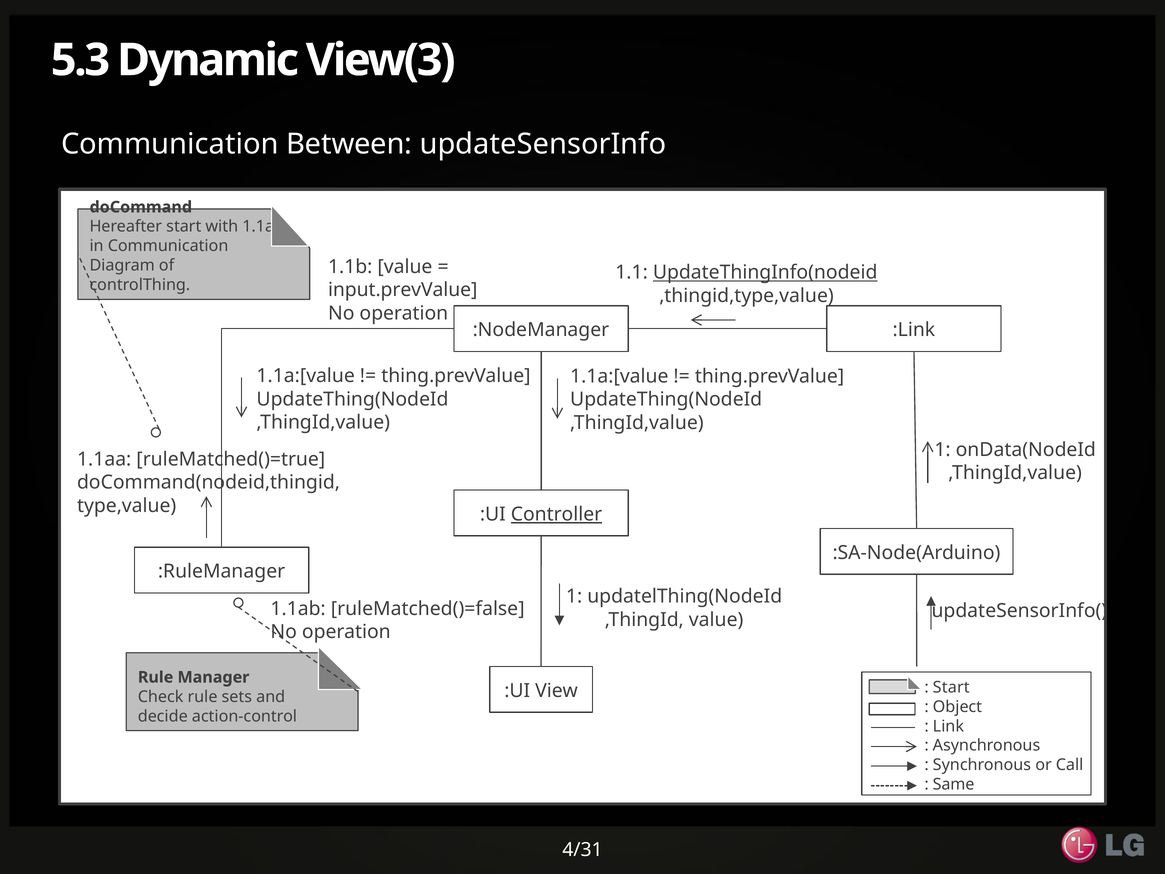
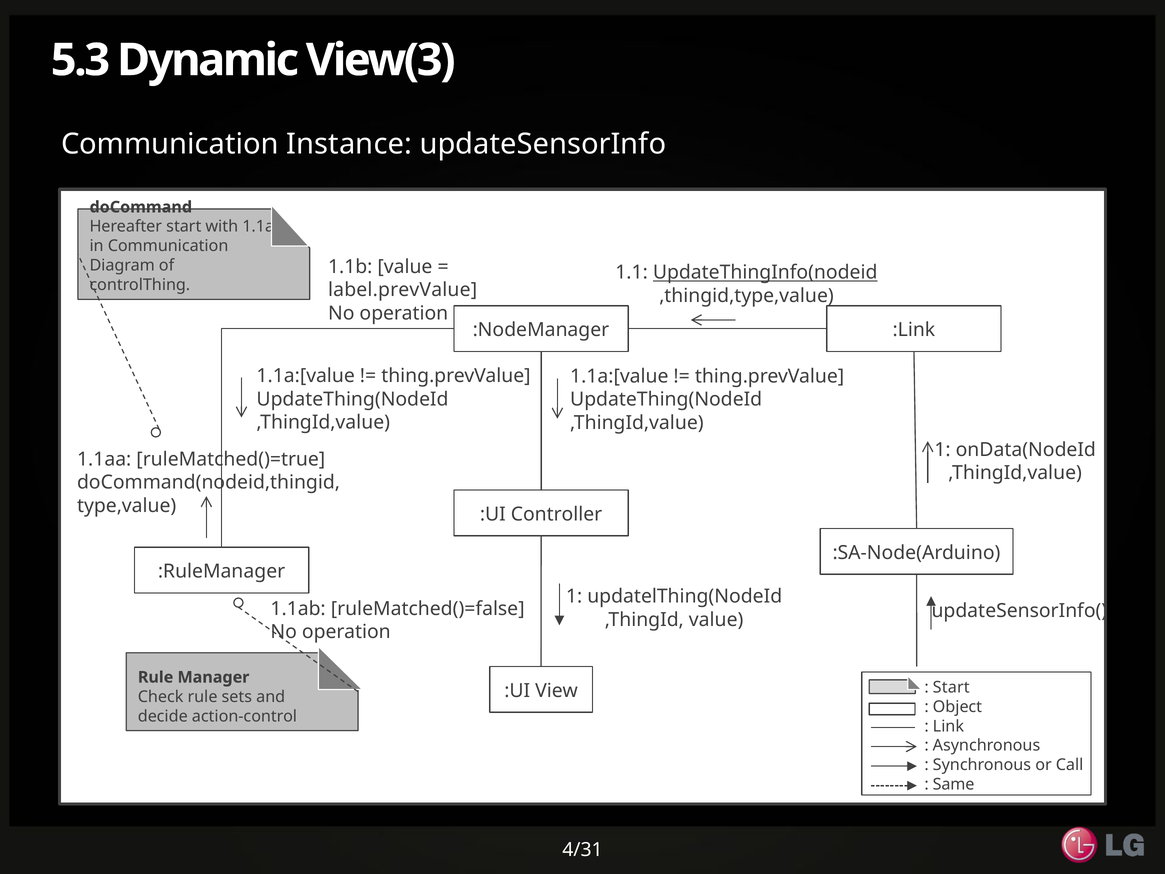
Between: Between -> Instance
input.prevValue: input.prevValue -> label.prevValue
Controller underline: present -> none
